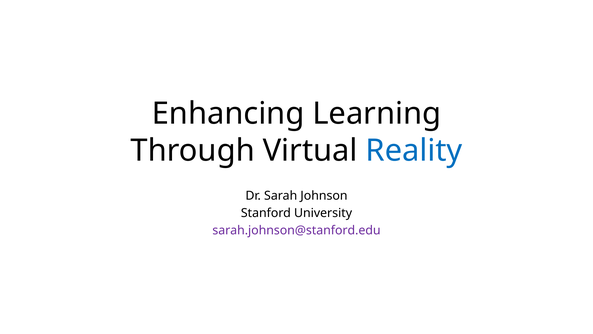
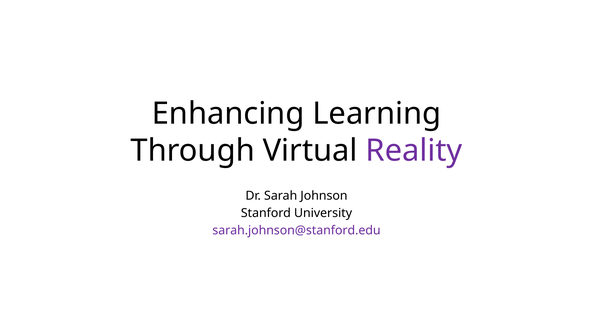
Reality colour: blue -> purple
